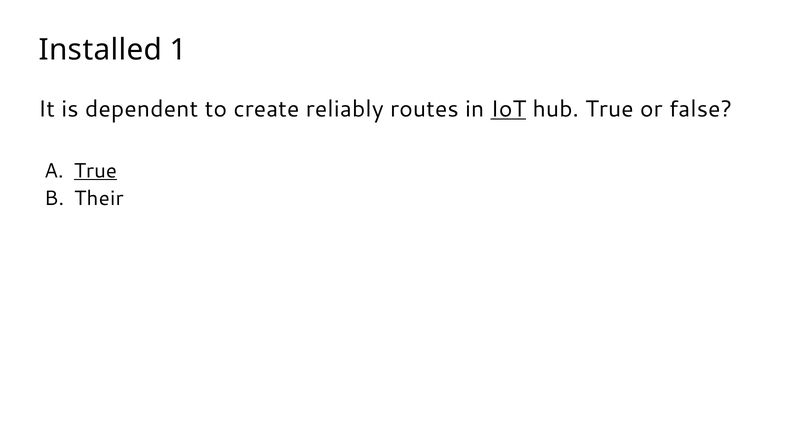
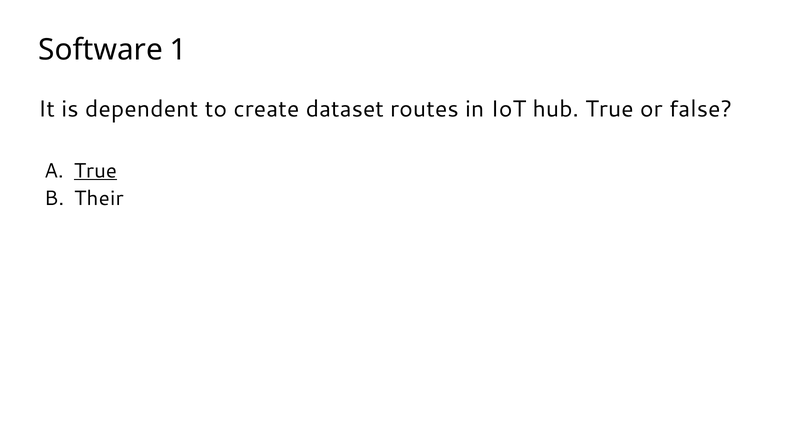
Installed: Installed -> Software
reliably: reliably -> dataset
IoT underline: present -> none
